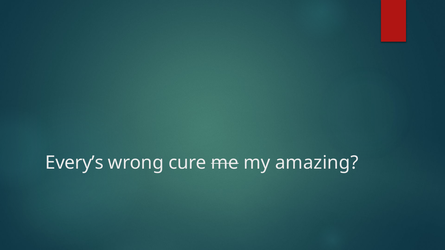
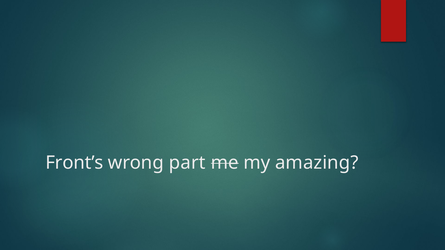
Every’s: Every’s -> Front’s
cure: cure -> part
